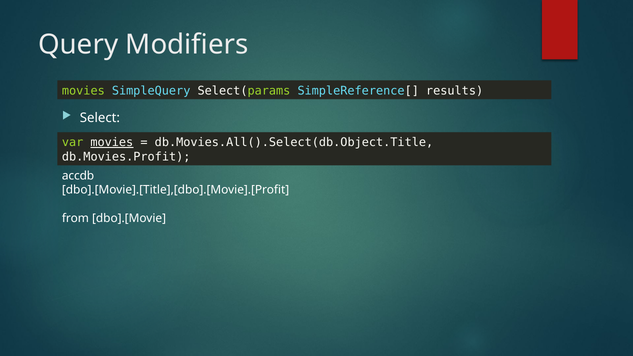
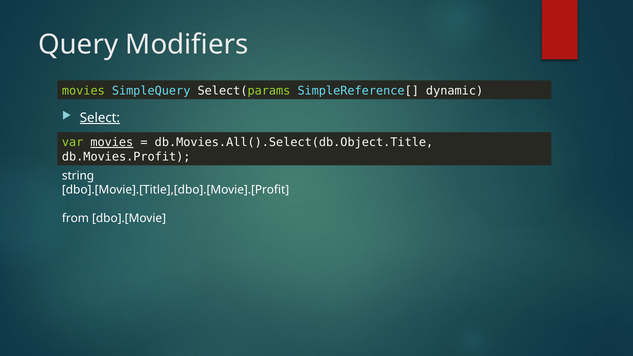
results: results -> dynamic
Select underline: none -> present
accdb: accdb -> string
